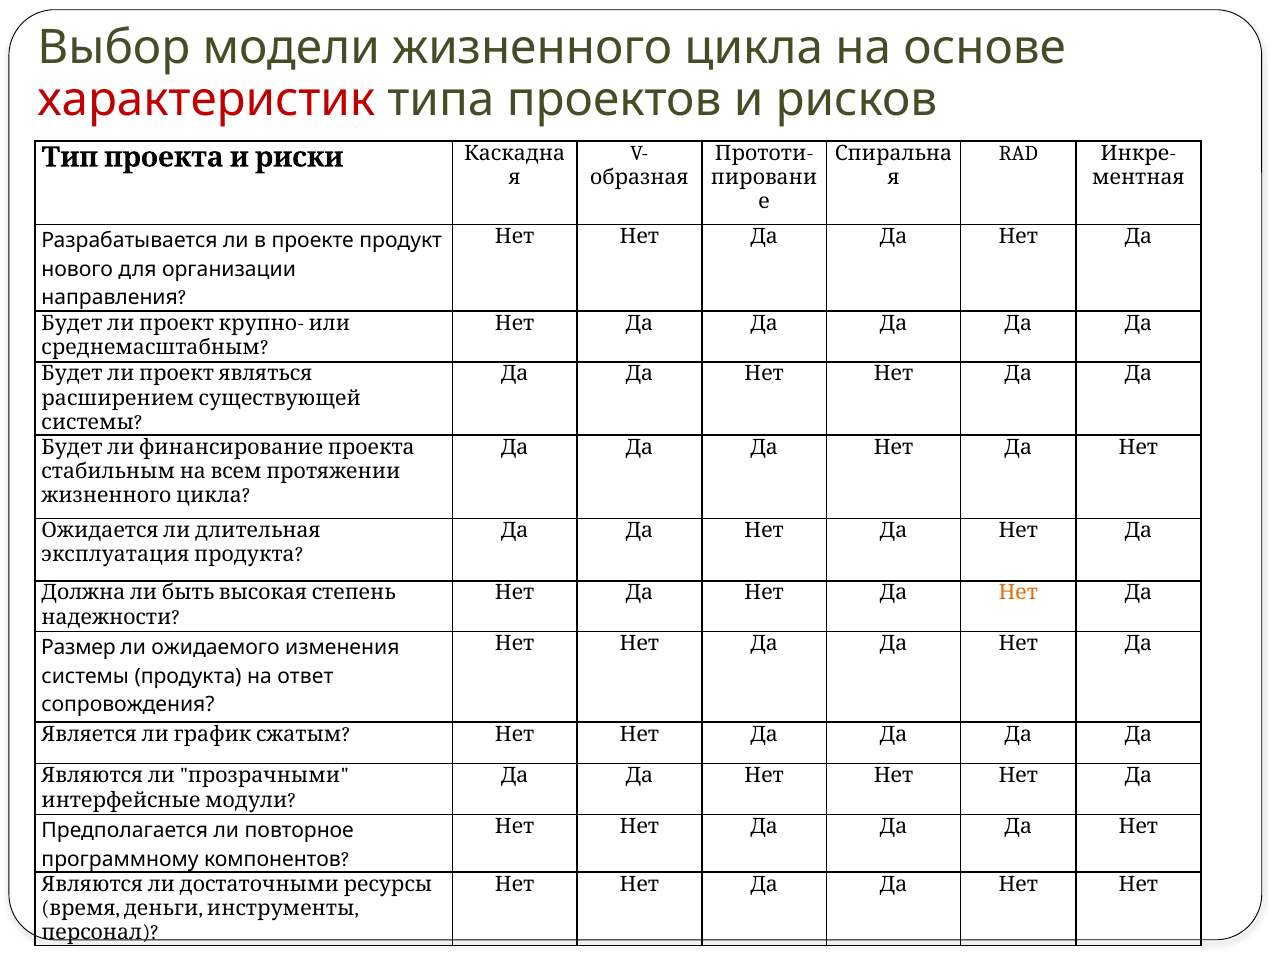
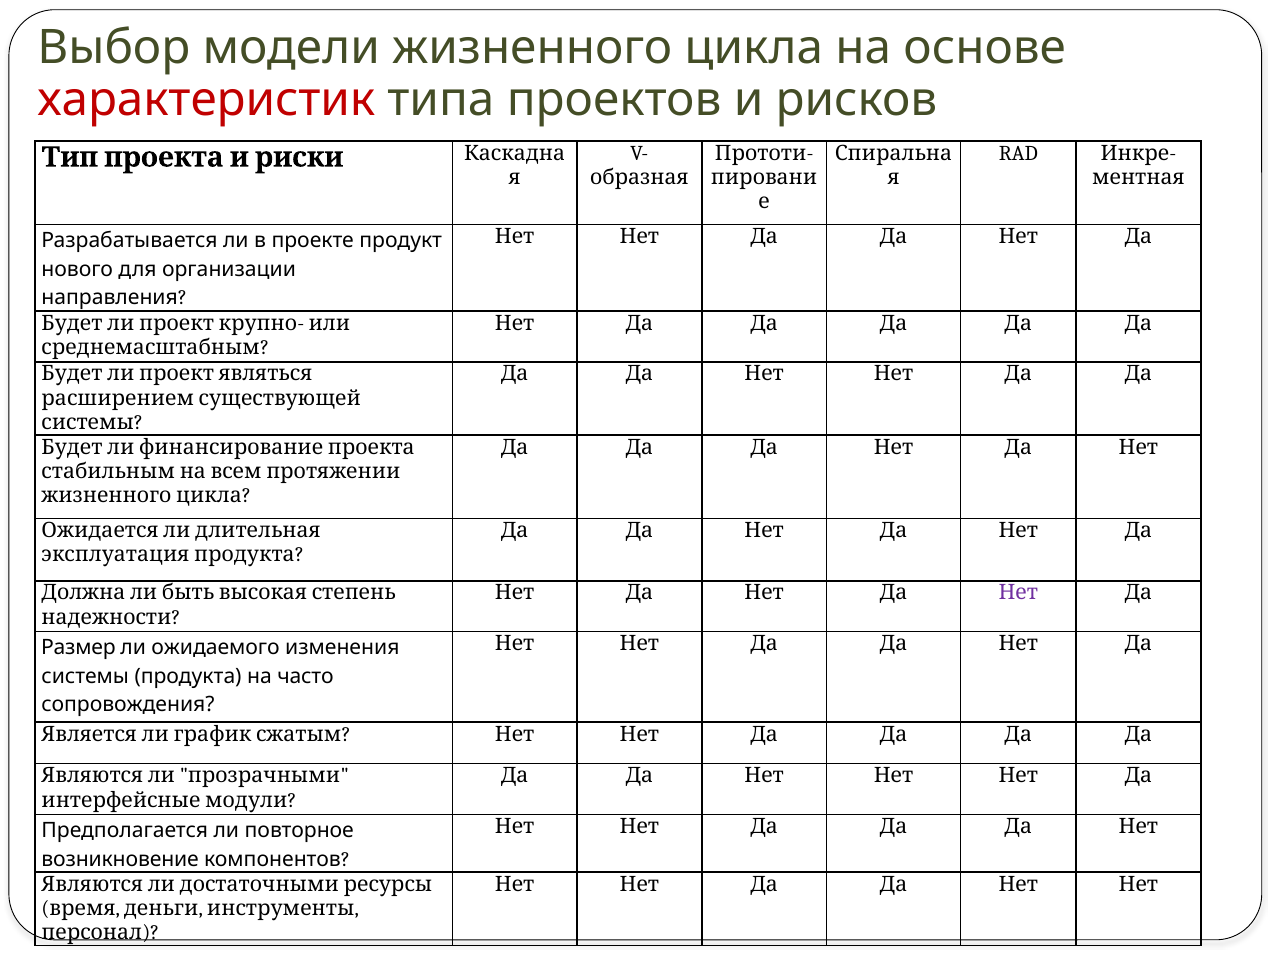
Нет at (1018, 593) colour: orange -> purple
ответ: ответ -> часто
программному: программному -> возникновение
